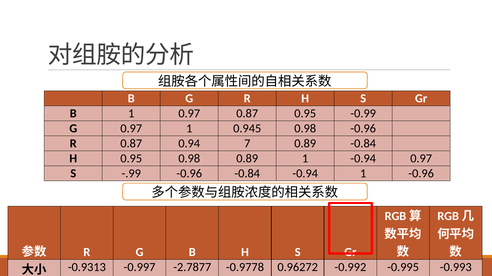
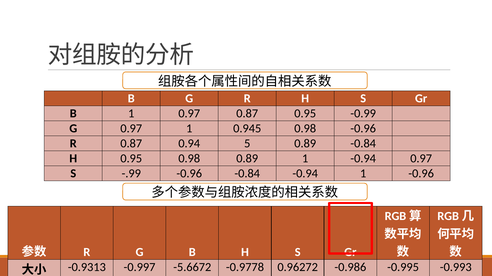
7: 7 -> 5
-2.7877: -2.7877 -> -5.6672
-0.992: -0.992 -> -0.986
